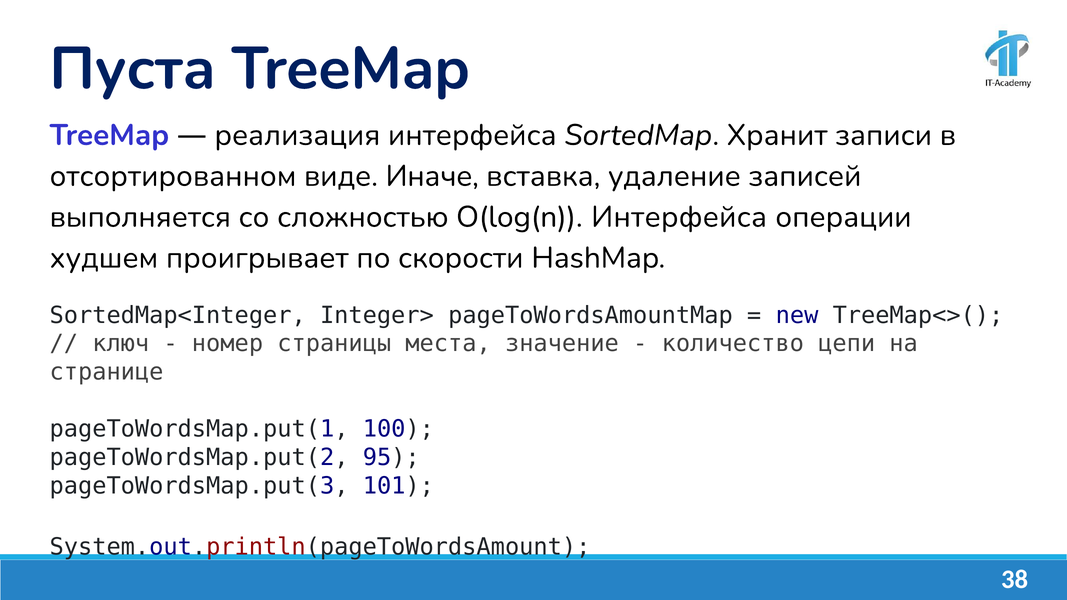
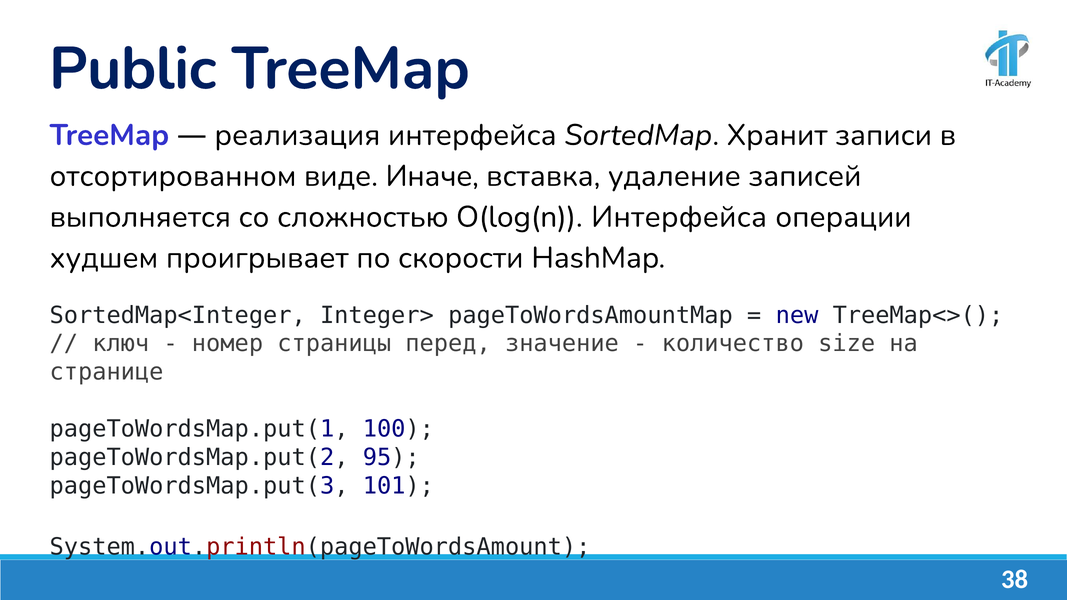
Пуста: Пуста -> Public
места: места -> перед
цепи: цепи -> size
